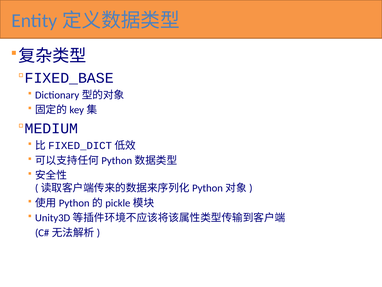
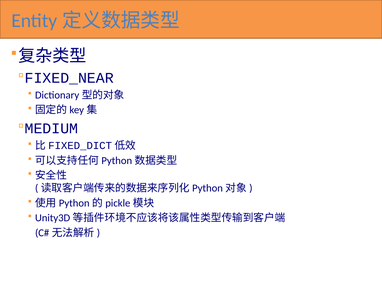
FIXED_BASE: FIXED_BASE -> FIXED_NEAR
